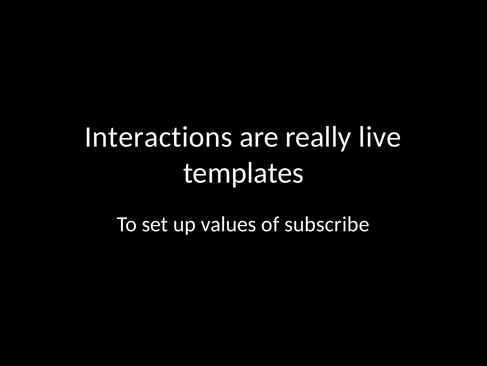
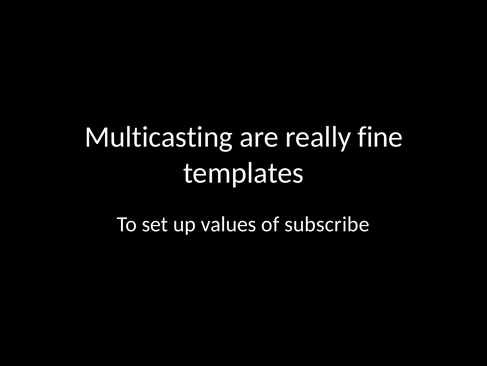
Interactions: Interactions -> Multicasting
live: live -> fine
